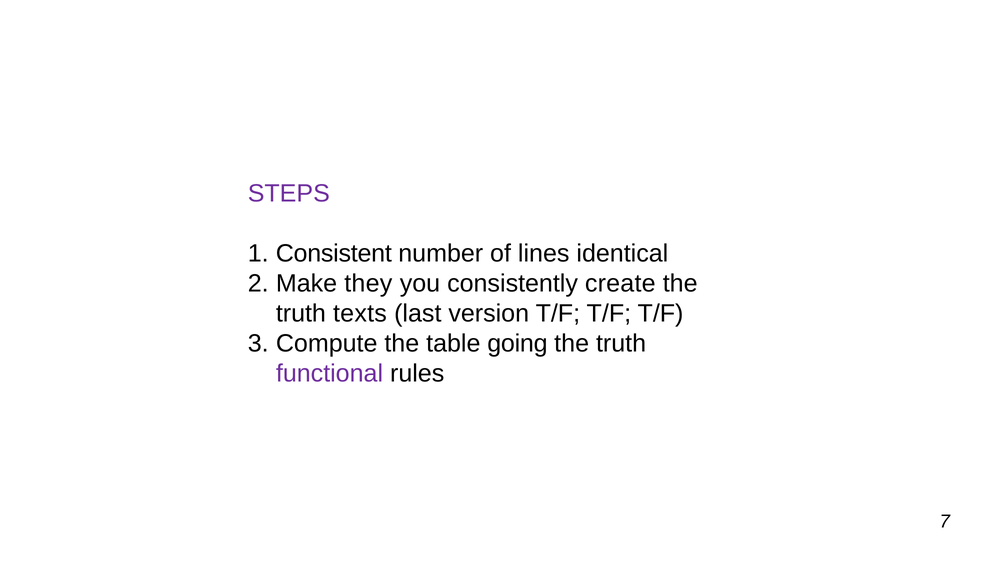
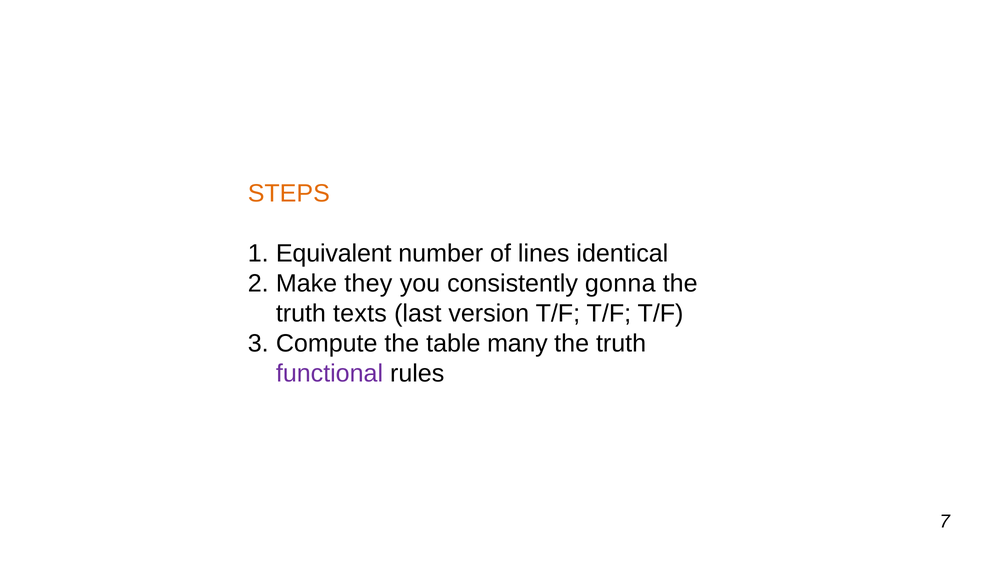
STEPS colour: purple -> orange
Consistent: Consistent -> Equivalent
create: create -> gonna
going: going -> many
